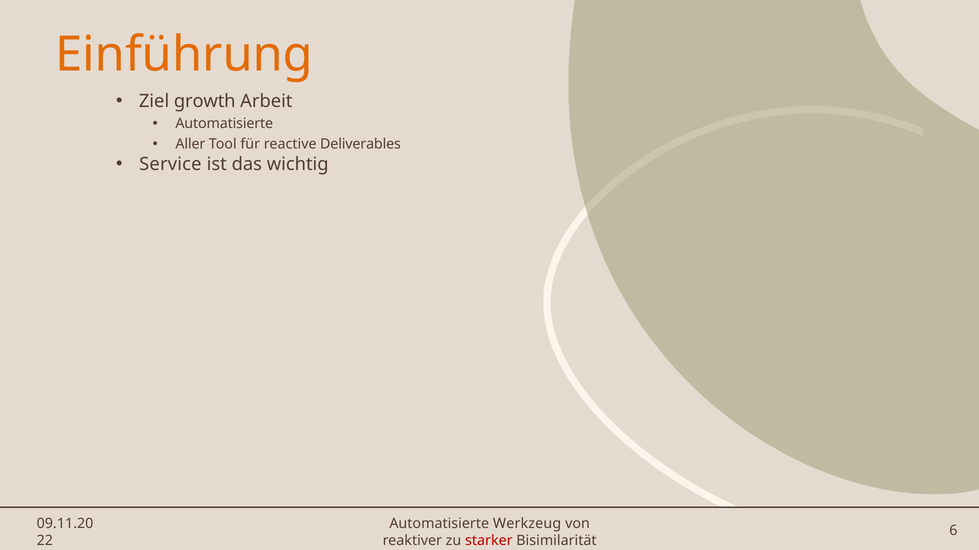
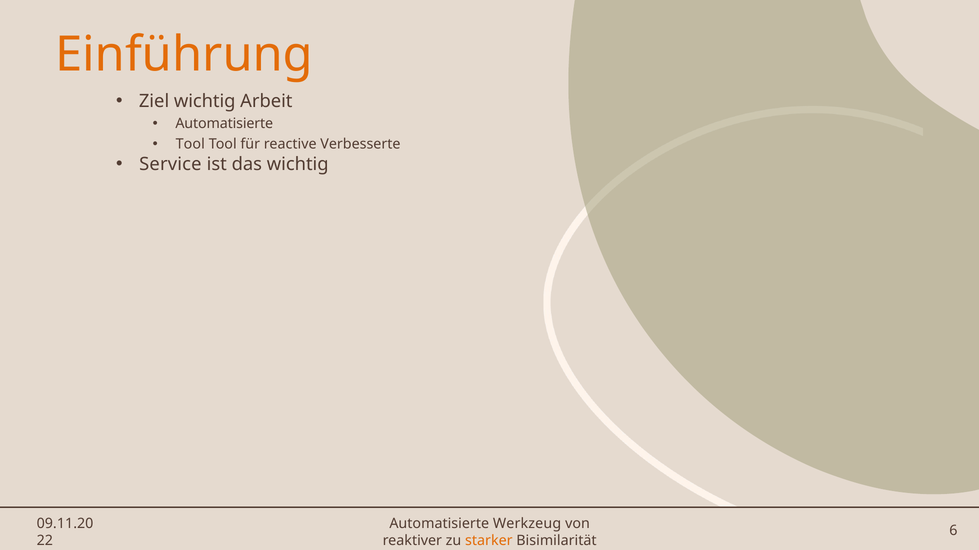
Ziel growth: growth -> wichtig
Aller at (190, 144): Aller -> Tool
Deliverables: Deliverables -> Verbesserte
starker colour: red -> orange
